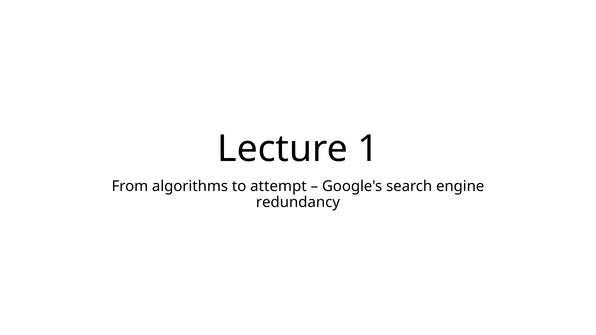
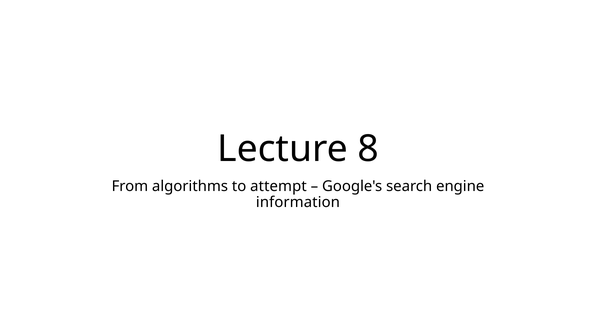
1: 1 -> 8
redundancy: redundancy -> information
